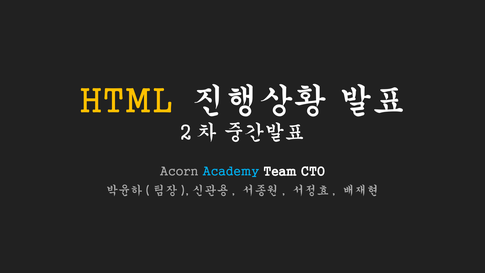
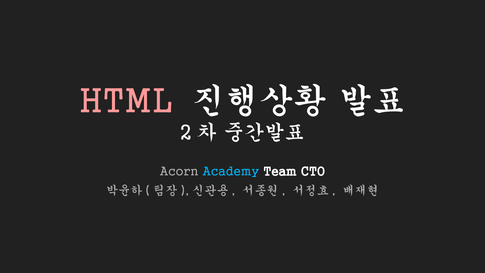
HTML colour: yellow -> pink
